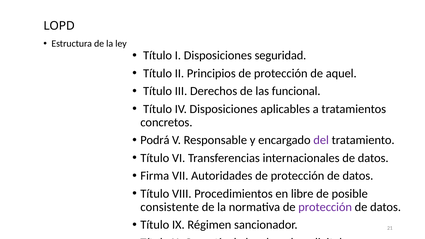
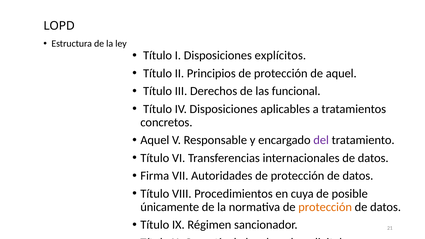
seguridad: seguridad -> explícitos
Podrá at (155, 140): Podrá -> Aquel
libre: libre -> cuya
consistente: consistente -> únicamente
protección at (325, 207) colour: purple -> orange
